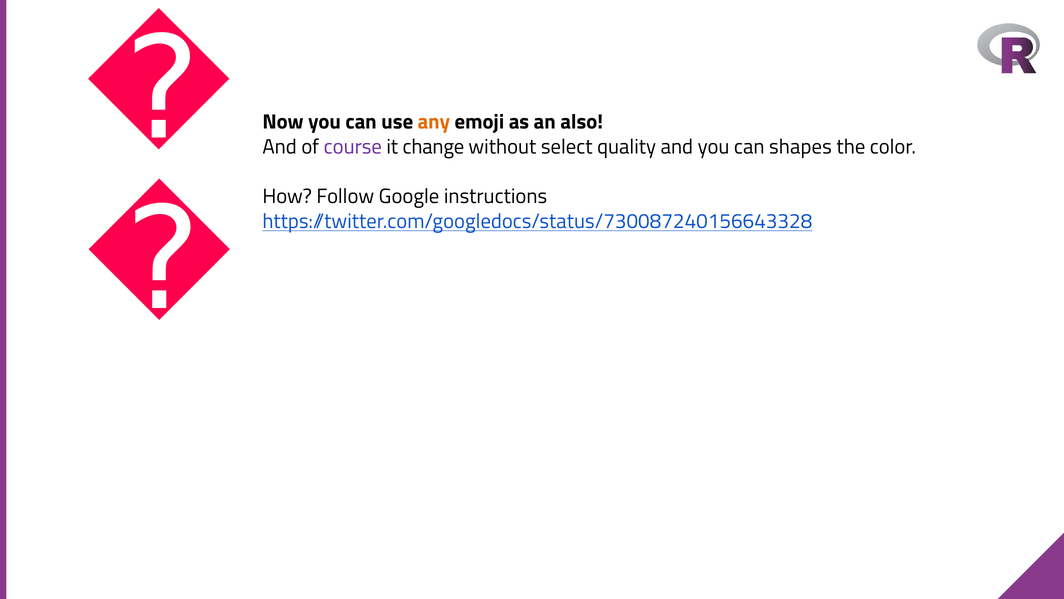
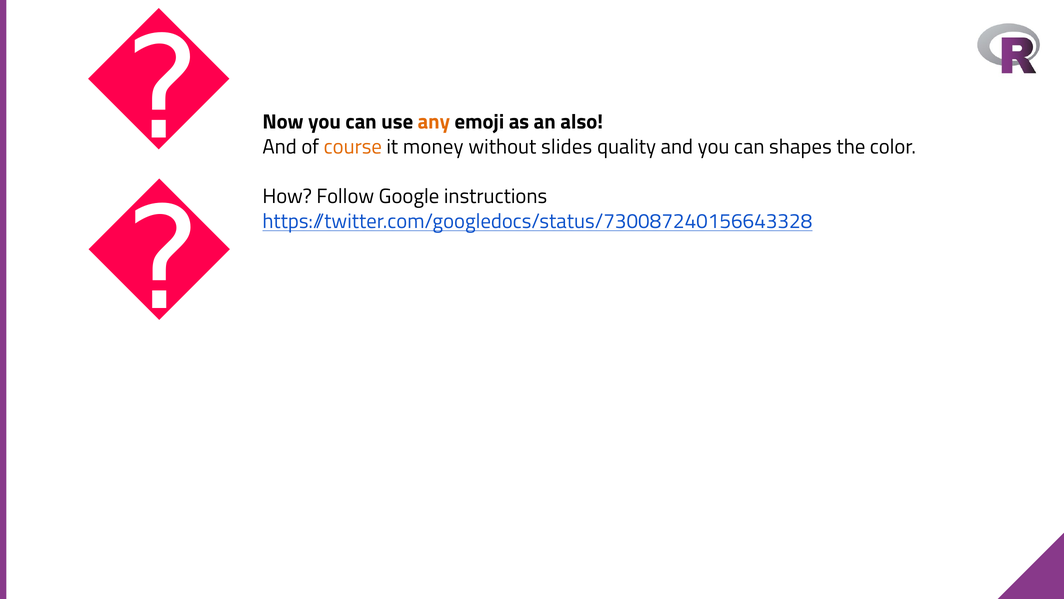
course colour: purple -> orange
change: change -> money
select: select -> slides
